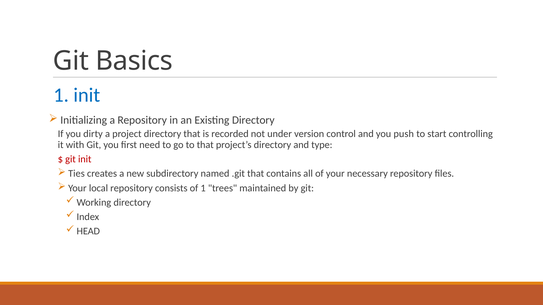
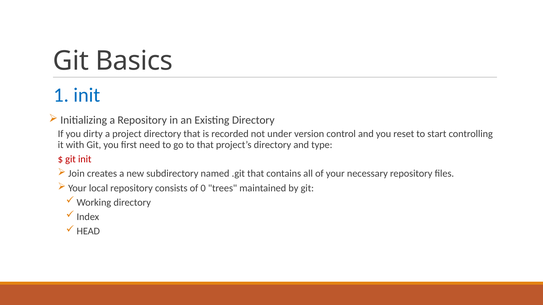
push: push -> reset
Ties: Ties -> Join
of 1: 1 -> 0
